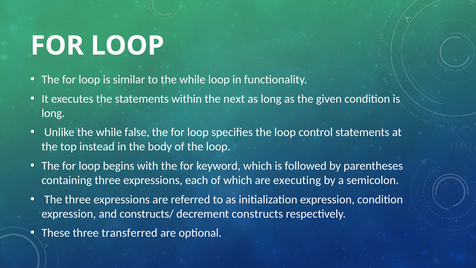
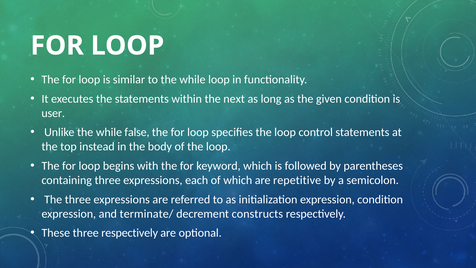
long at (53, 113): long -> user
executing: executing -> repetitive
constructs/: constructs/ -> terminate/
three transferred: transferred -> respectively
